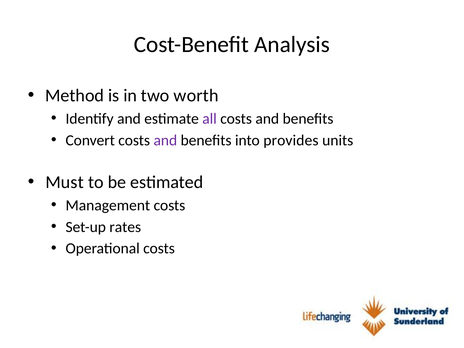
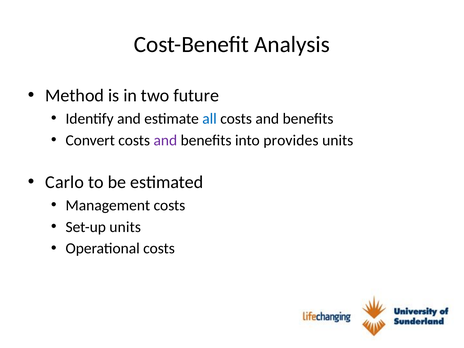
worth: worth -> future
all colour: purple -> blue
Must: Must -> Carlo
Set-up rates: rates -> units
